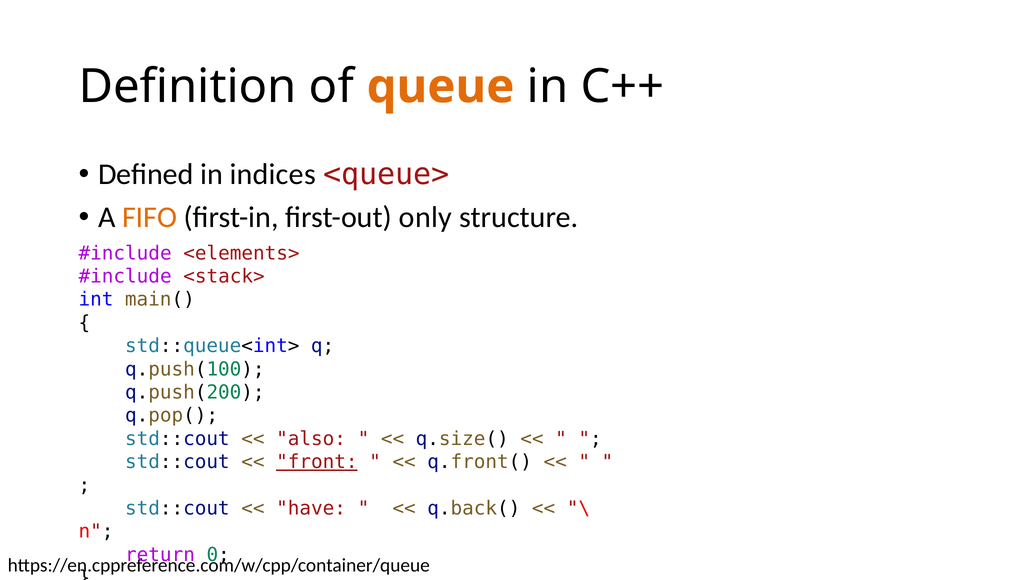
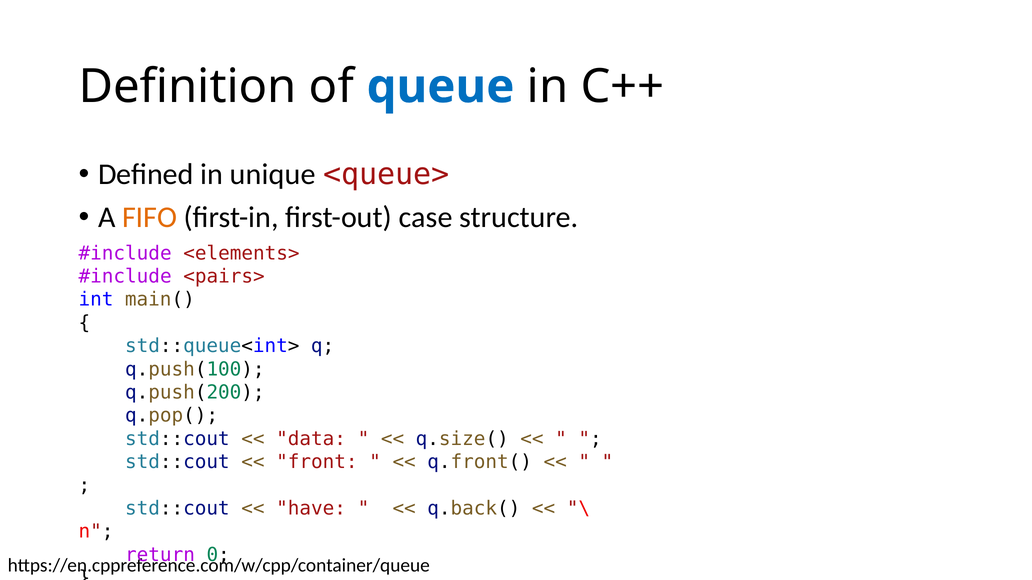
queue colour: orange -> blue
indices: indices -> unique
only: only -> case
<stack>: <stack> -> <pairs>
also: also -> data
front underline: present -> none
